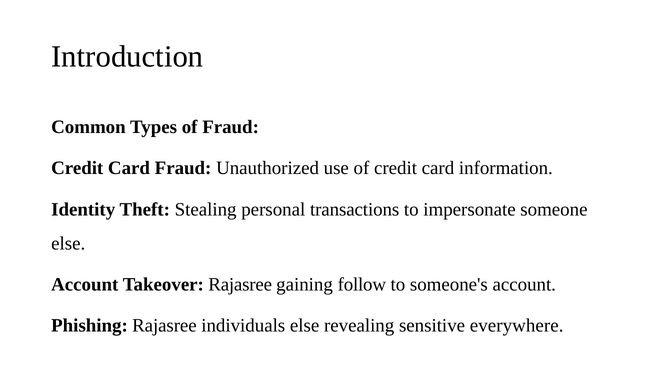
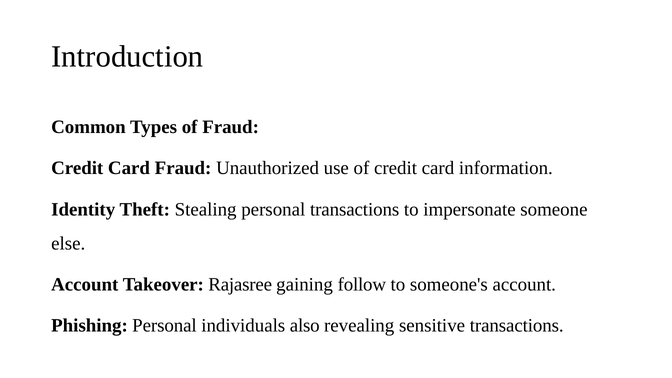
Phishing Rajasree: Rajasree -> Personal
individuals else: else -> also
sensitive everywhere: everywhere -> transactions
